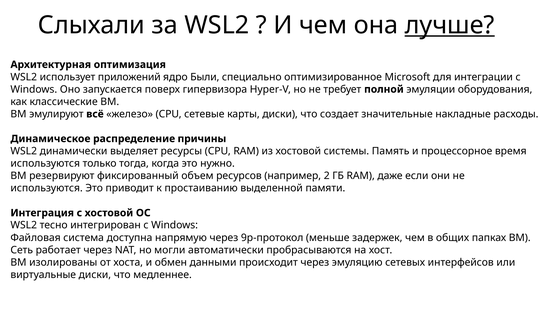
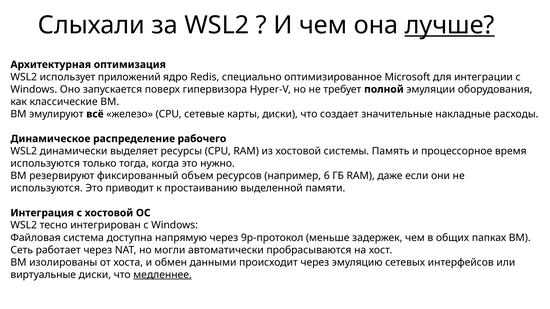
Были: Были -> Redis
причины: причины -> рабочего
2: 2 -> 6
медленнее underline: none -> present
